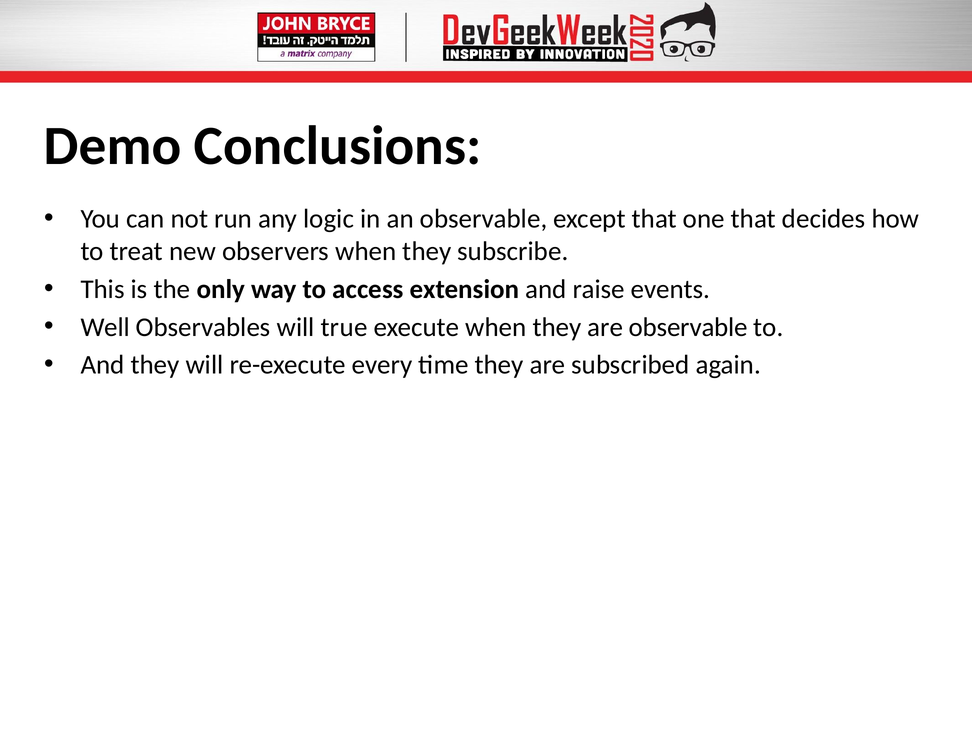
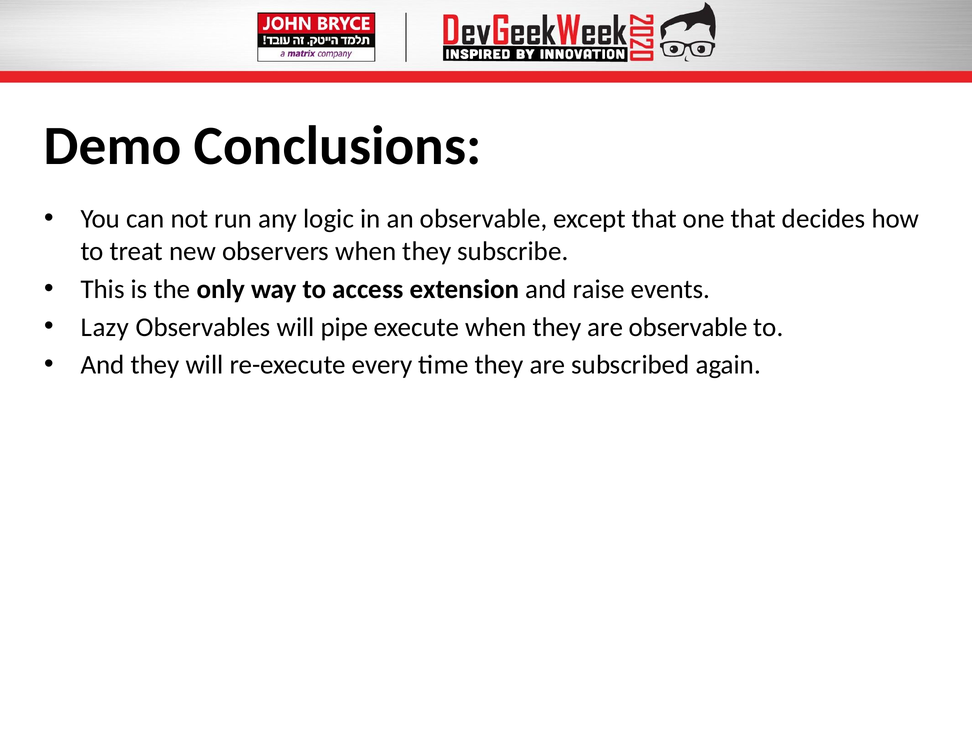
Well: Well -> Lazy
true: true -> pipe
